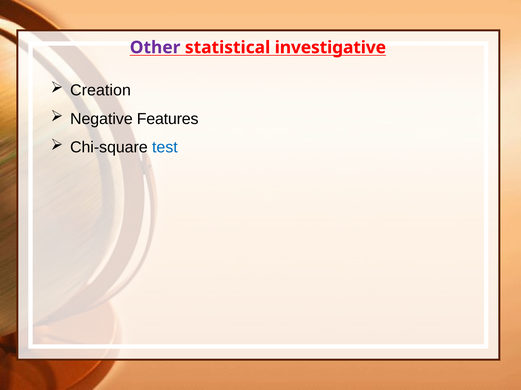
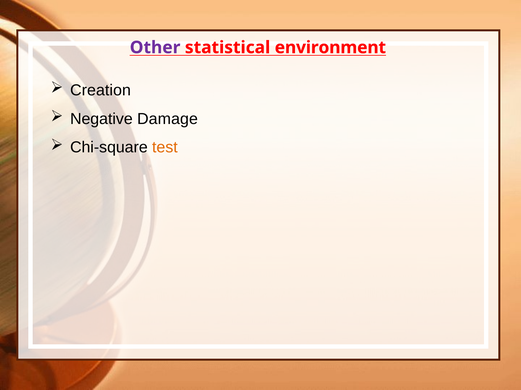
investigative: investigative -> environment
Features: Features -> Damage
test colour: blue -> orange
